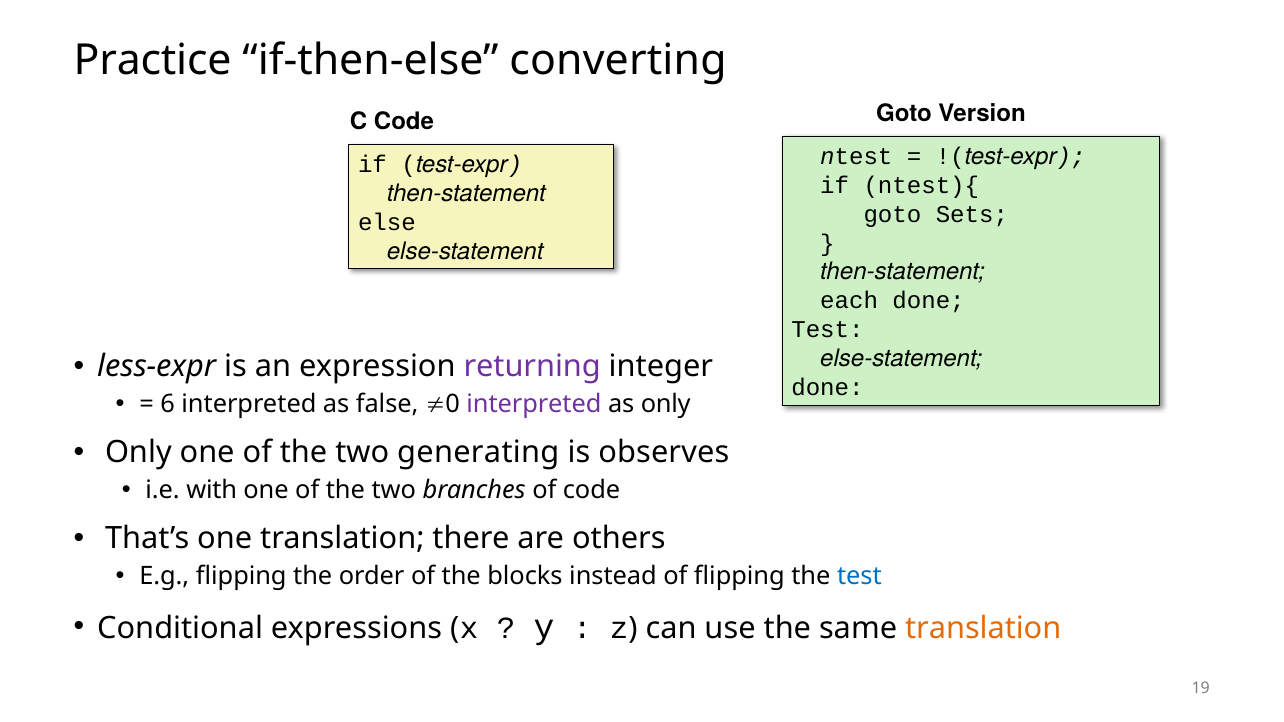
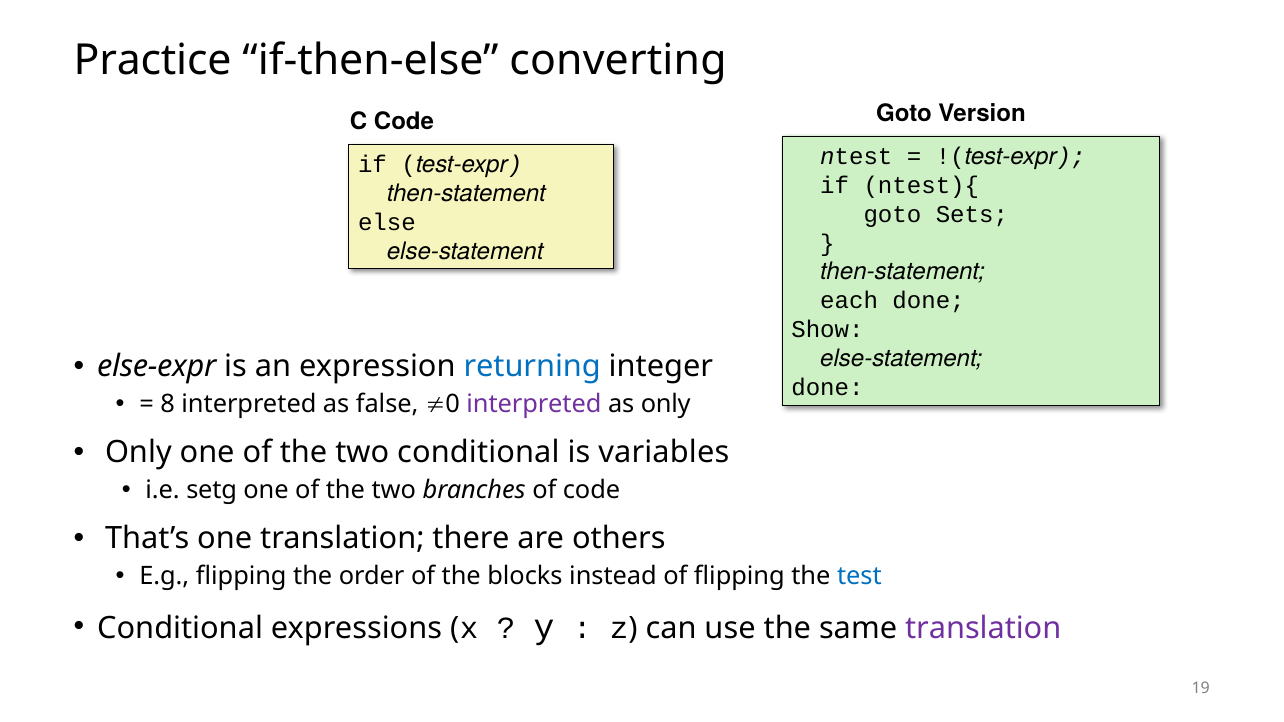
Test at (827, 330): Test -> Show
less-expr: less-expr -> else-expr
returning colour: purple -> blue
6: 6 -> 8
two generating: generating -> conditional
observes: observes -> variables
with: with -> setg
translation at (983, 628) colour: orange -> purple
